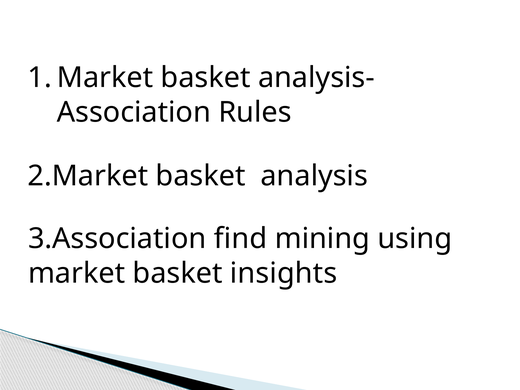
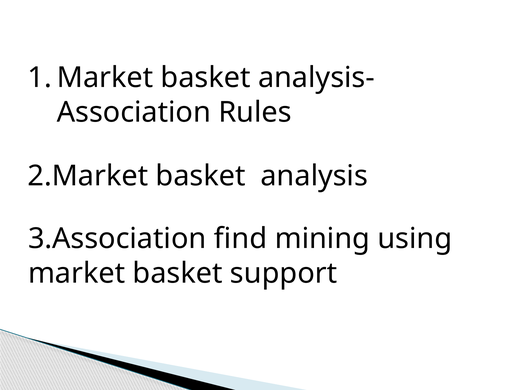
insights: insights -> support
